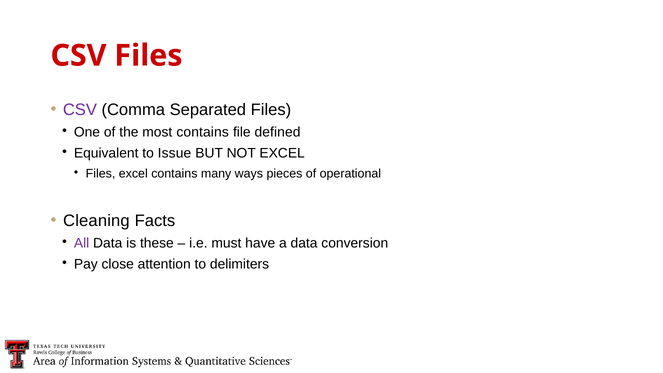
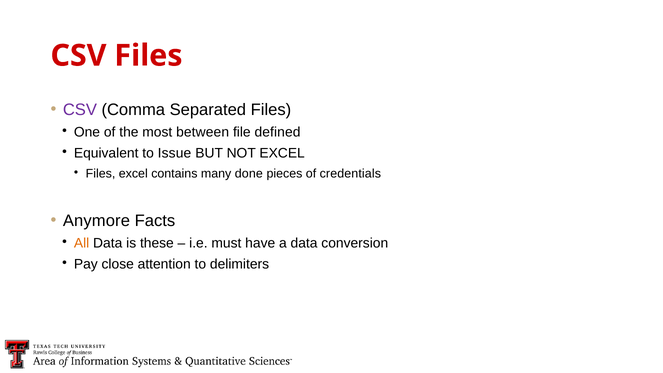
most contains: contains -> between
ways: ways -> done
operational: operational -> credentials
Cleaning: Cleaning -> Anymore
All colour: purple -> orange
